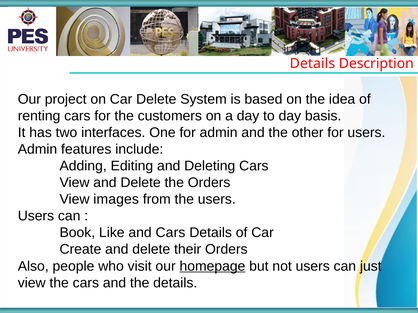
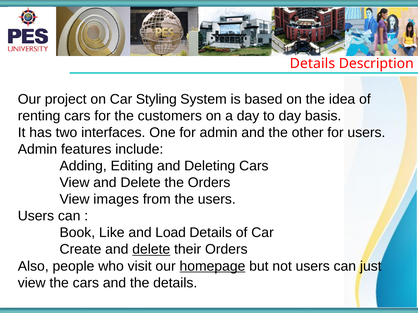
Car Delete: Delete -> Styling
and Cars: Cars -> Load
delete at (151, 250) underline: none -> present
